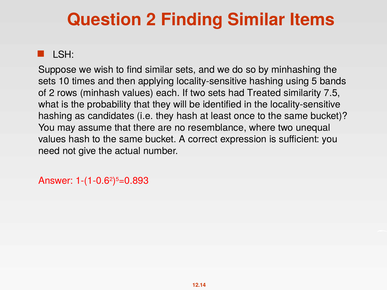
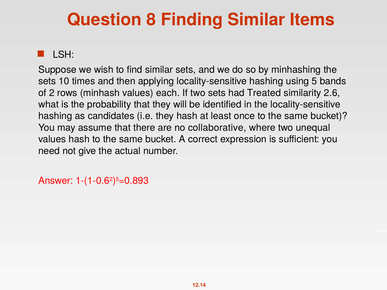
Question 2: 2 -> 8
7.5: 7.5 -> 2.6
resemblance: resemblance -> collaborative
